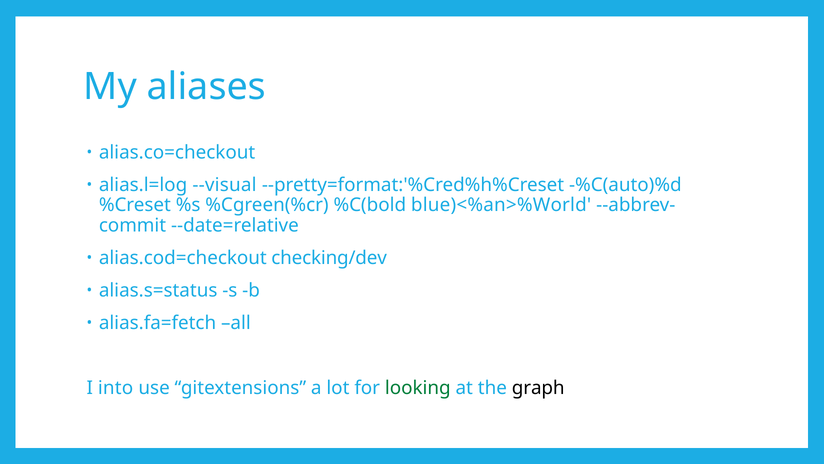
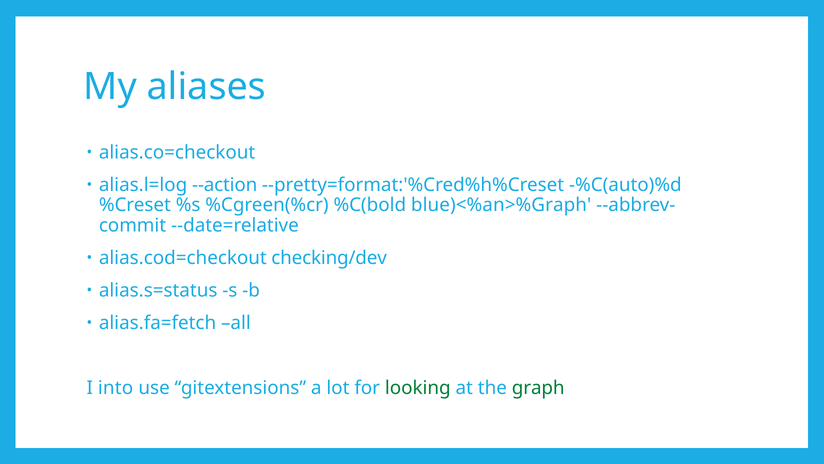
--visual: --visual -> --action
blue)<%an>%World: blue)<%an>%World -> blue)<%an>%Graph
graph colour: black -> green
